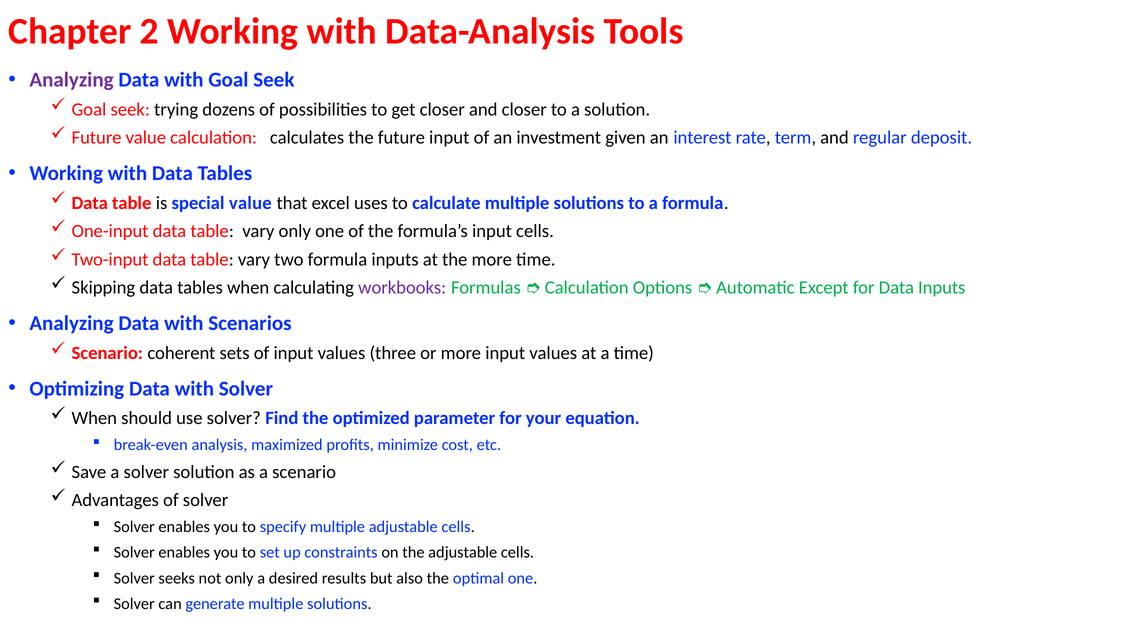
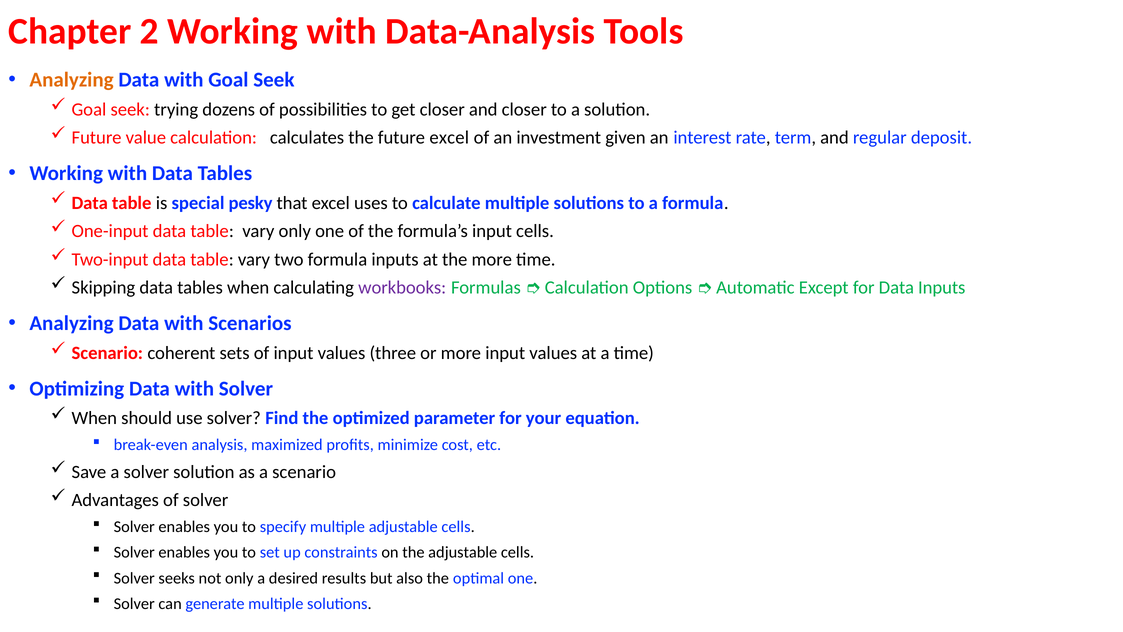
Analyzing at (72, 80) colour: purple -> orange
future input: input -> excel
special value: value -> pesky
